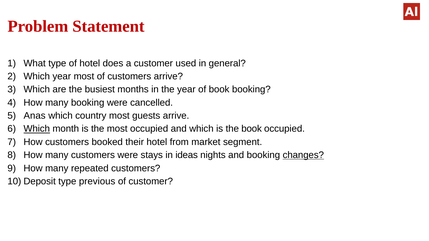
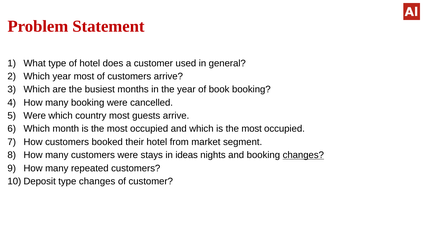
Anas at (35, 116): Anas -> Were
Which at (37, 129) underline: present -> none
which is the book: book -> most
type previous: previous -> changes
